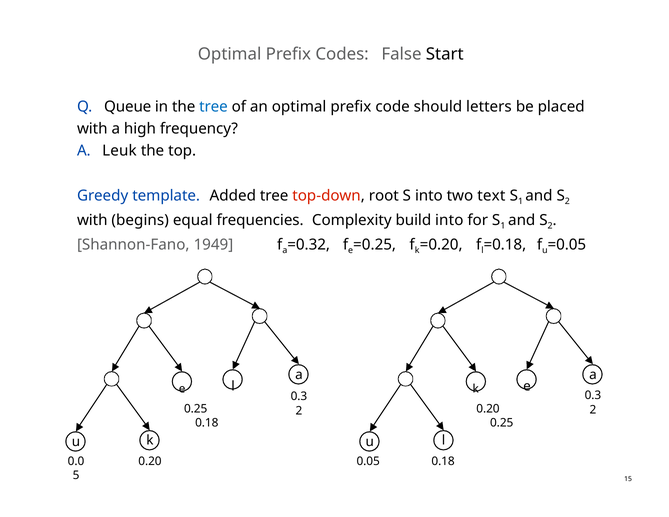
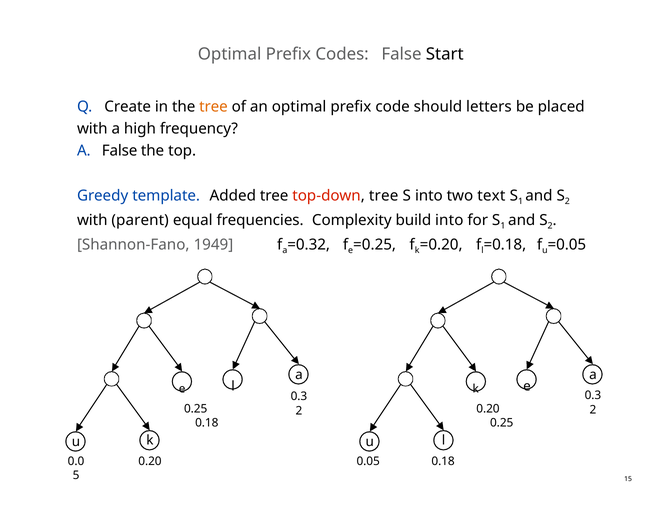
Queue: Queue -> Create
tree at (213, 107) colour: blue -> orange
A Leuk: Leuk -> False
top-down root: root -> tree
begins: begins -> parent
